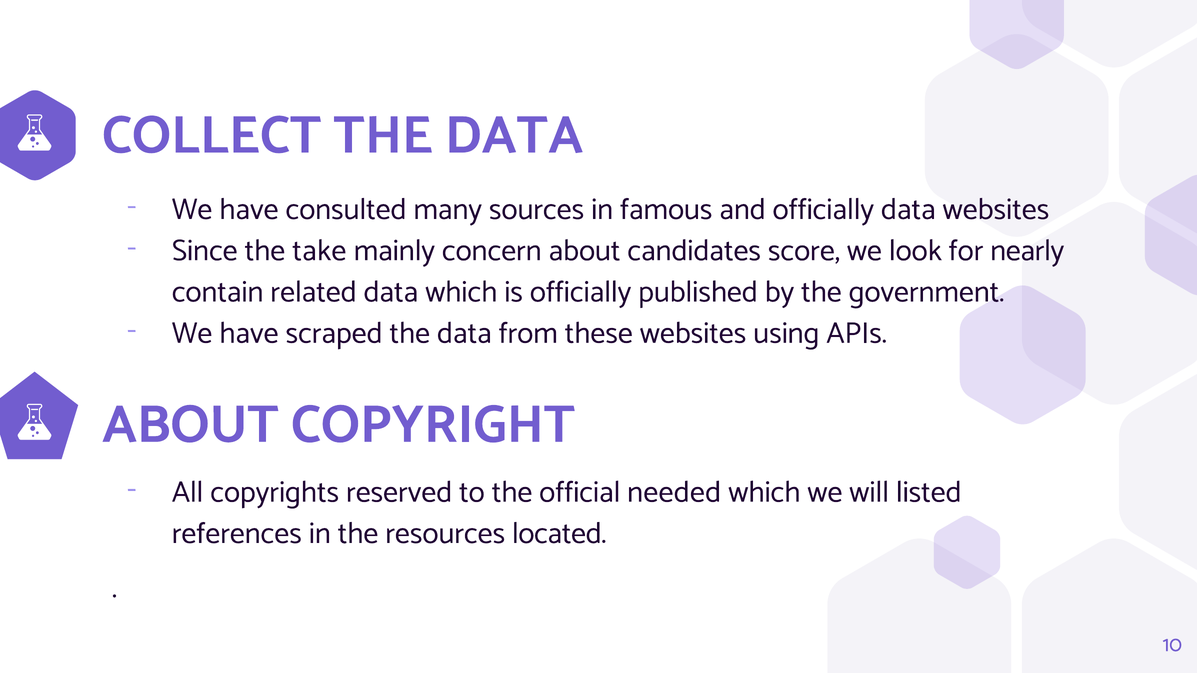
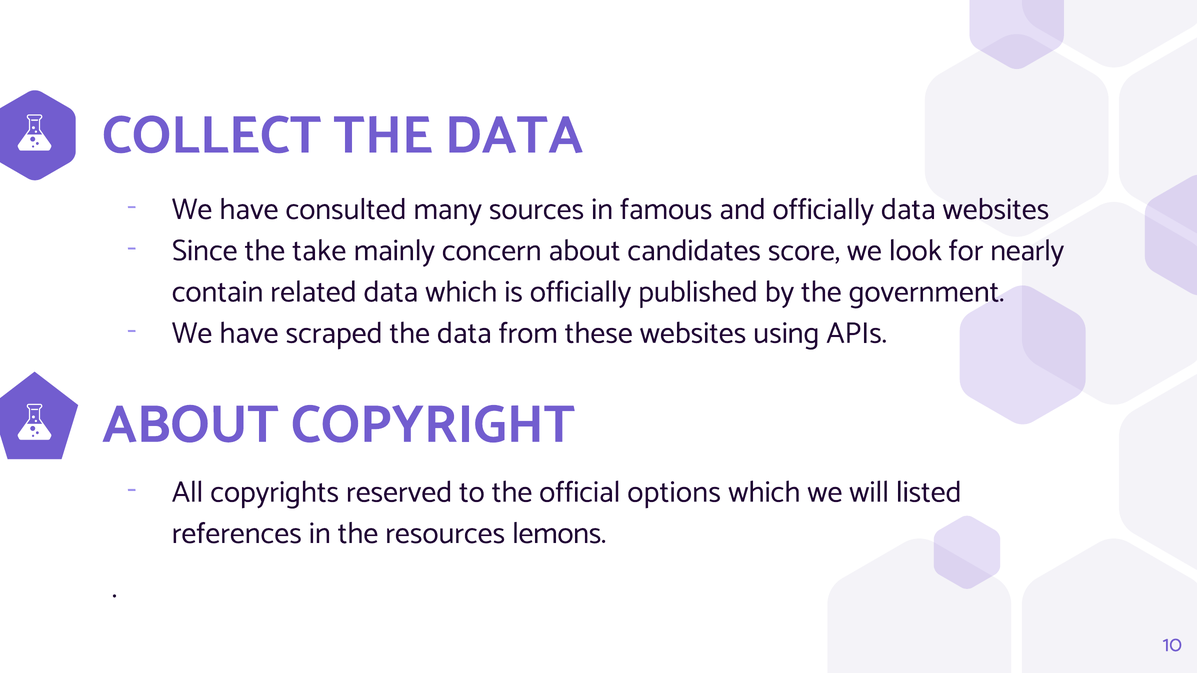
needed: needed -> options
located: located -> lemons
